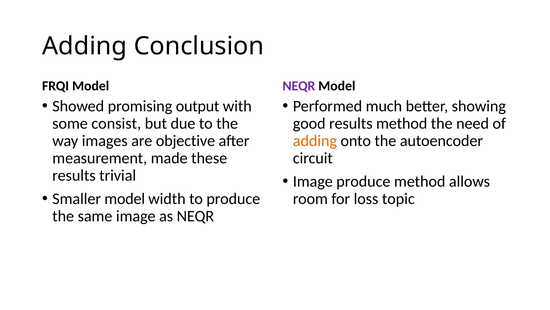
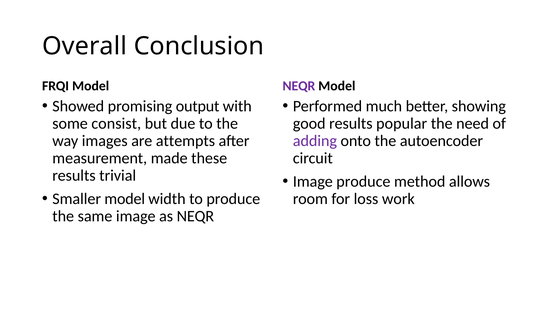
Adding at (85, 46): Adding -> Overall
results method: method -> popular
objective: objective -> attempts
adding at (315, 141) colour: orange -> purple
topic: topic -> work
